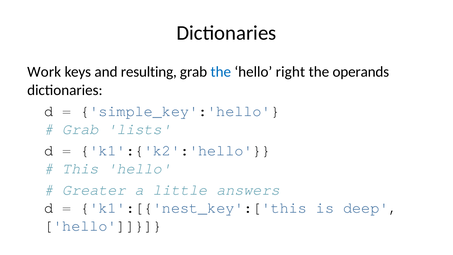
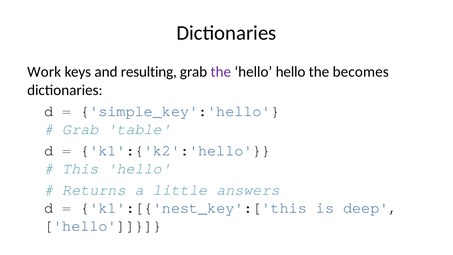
the at (221, 72) colour: blue -> purple
hello right: right -> hello
operands: operands -> becomes
lists: lists -> table
Greater: Greater -> Returns
